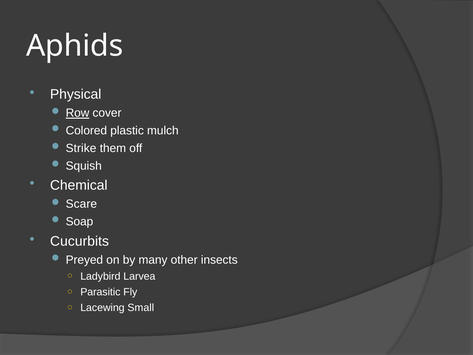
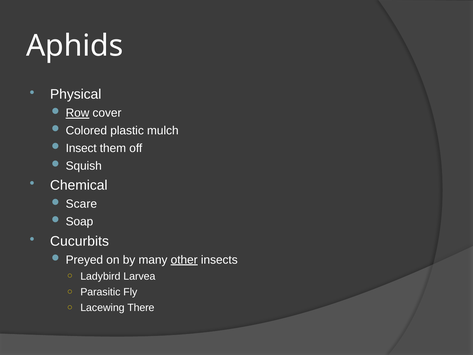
Strike: Strike -> Insect
other underline: none -> present
Small: Small -> There
